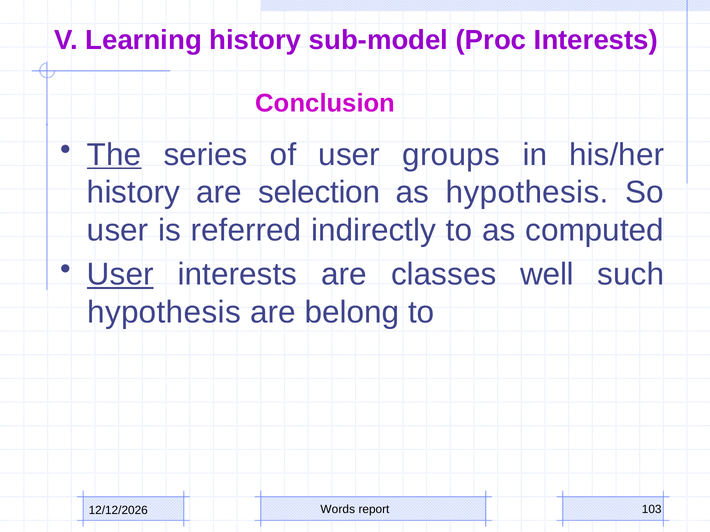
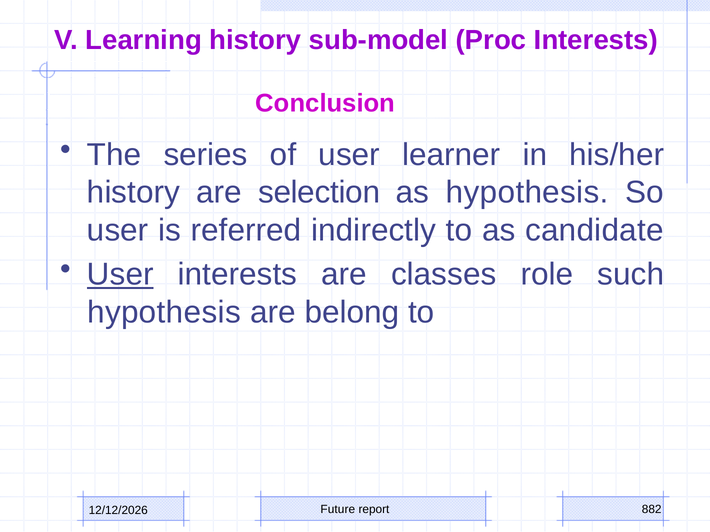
The underline: present -> none
groups: groups -> learner
computed: computed -> candidate
well: well -> role
Words: Words -> Future
103: 103 -> 882
